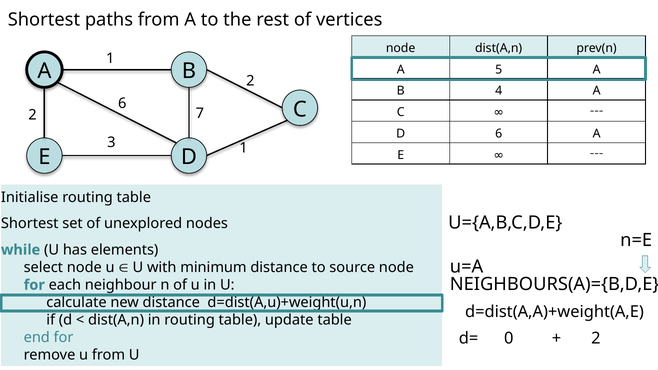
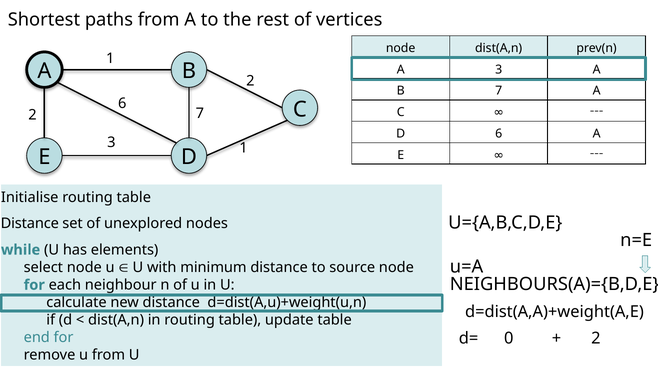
A 5: 5 -> 3
B 4: 4 -> 7
Shortest at (30, 224): Shortest -> Distance
